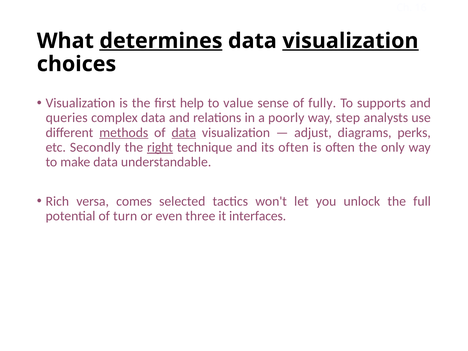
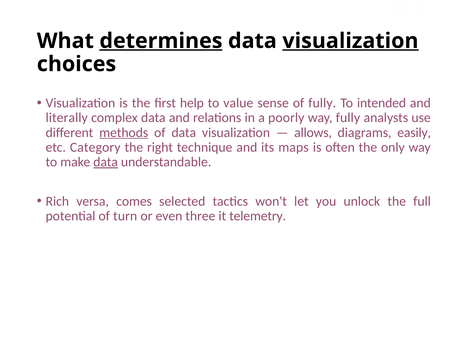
supports: supports -> intended
queries: queries -> literally
way step: step -> fully
data at (184, 133) underline: present -> none
adjust: adjust -> allows
perks: perks -> easily
Secondly: Secondly -> Category
right underline: present -> none
its often: often -> maps
data at (106, 162) underline: none -> present
interfaces: interfaces -> telemetry
